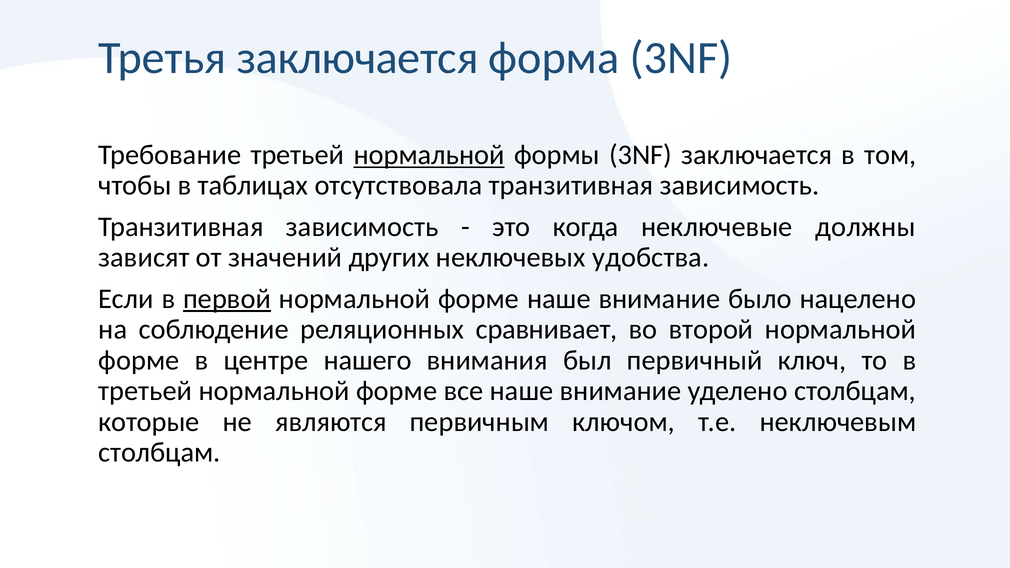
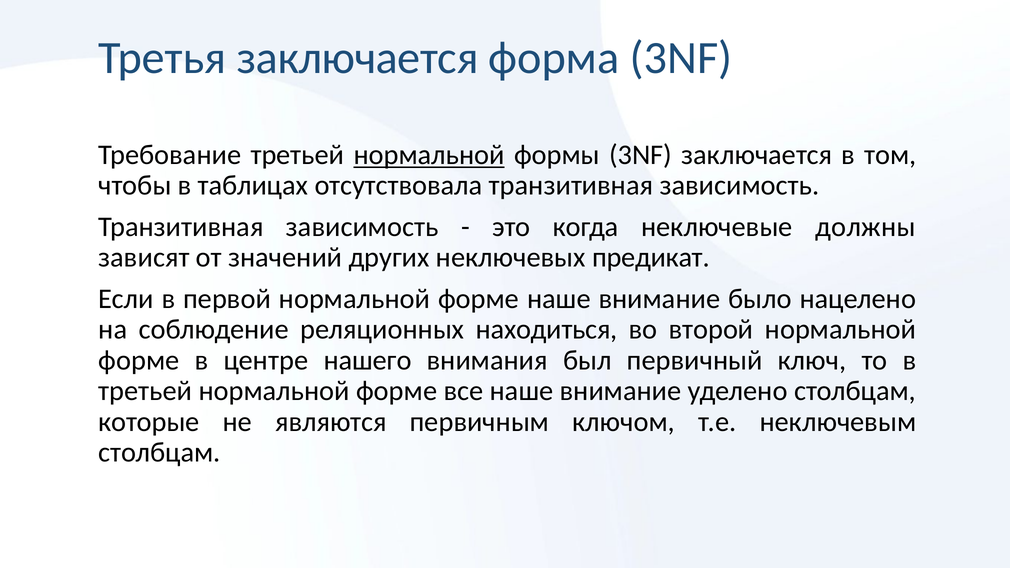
удобства: удобства -> предикат
первой underline: present -> none
сравнивает: сравнивает -> находиться
